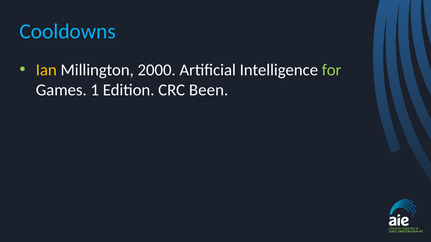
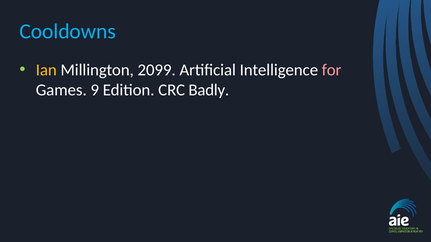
2000: 2000 -> 2099
for colour: light green -> pink
1: 1 -> 9
Been: Been -> Badly
